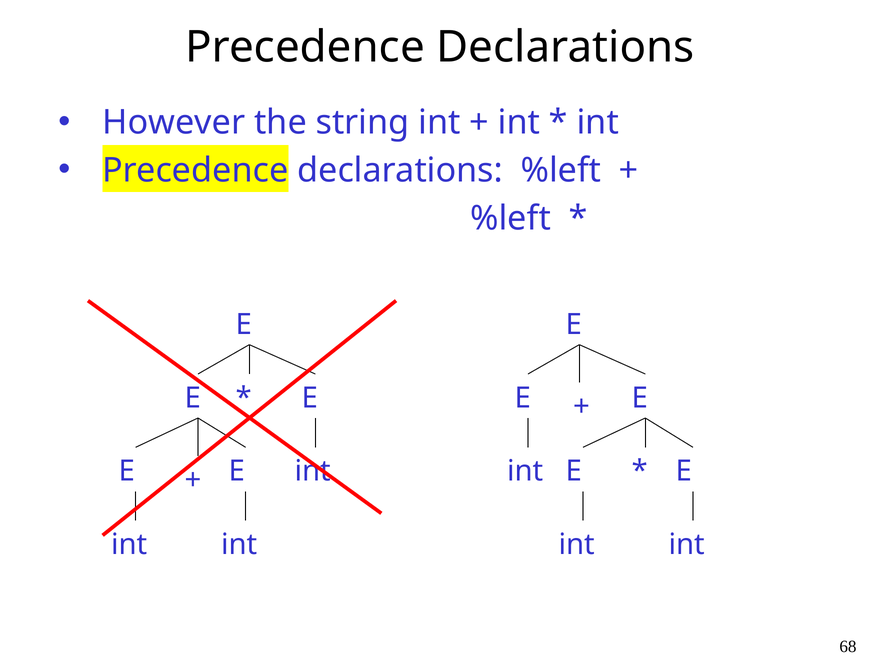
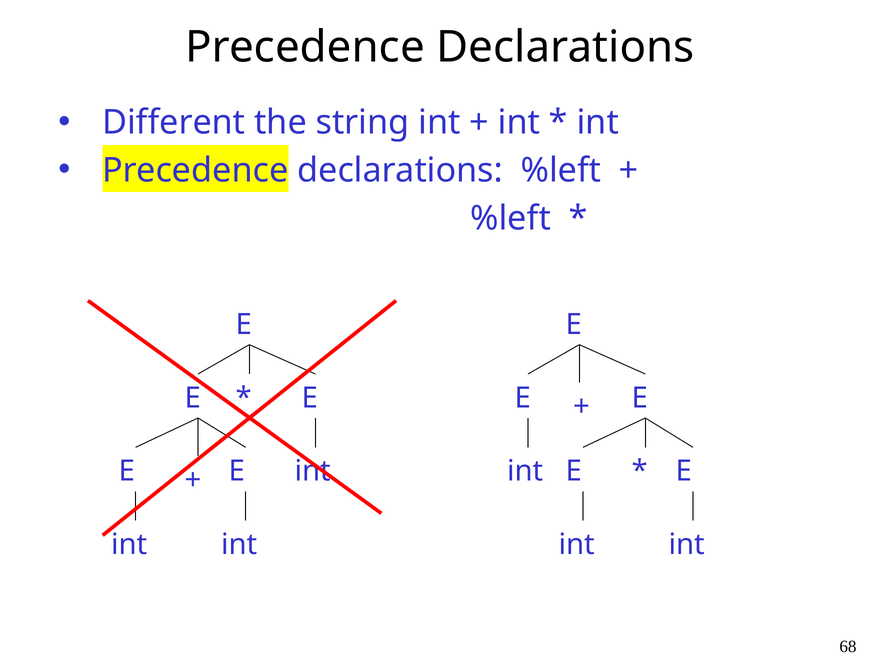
However: However -> Different
